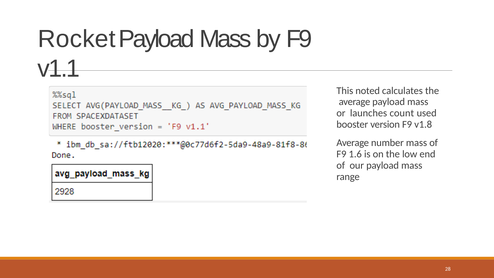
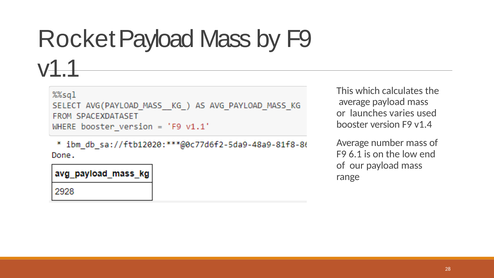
noted: noted -> which
count: count -> varies
v1.8: v1.8 -> v1.4
1.6: 1.6 -> 6.1
